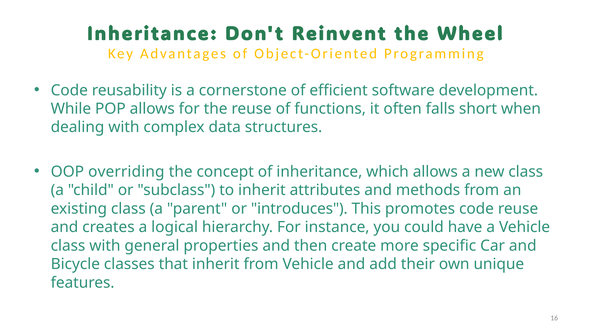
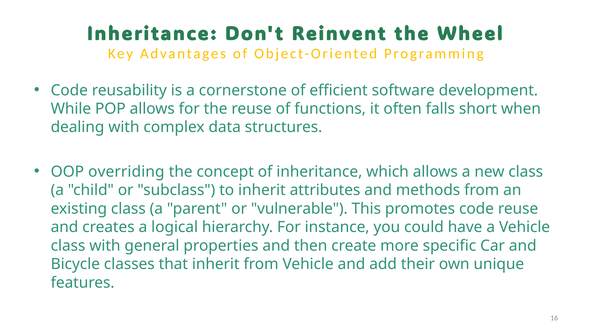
introduces: introduces -> vulnerable
